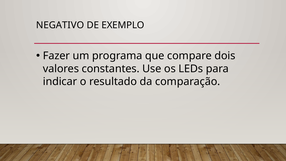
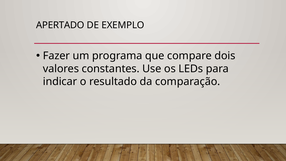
NEGATIVO: NEGATIVO -> APERTADO
